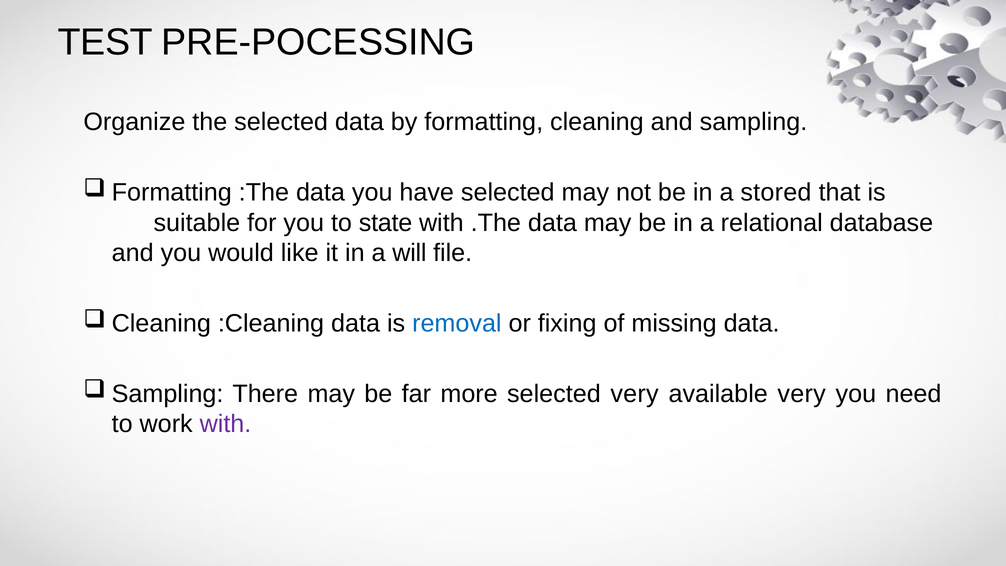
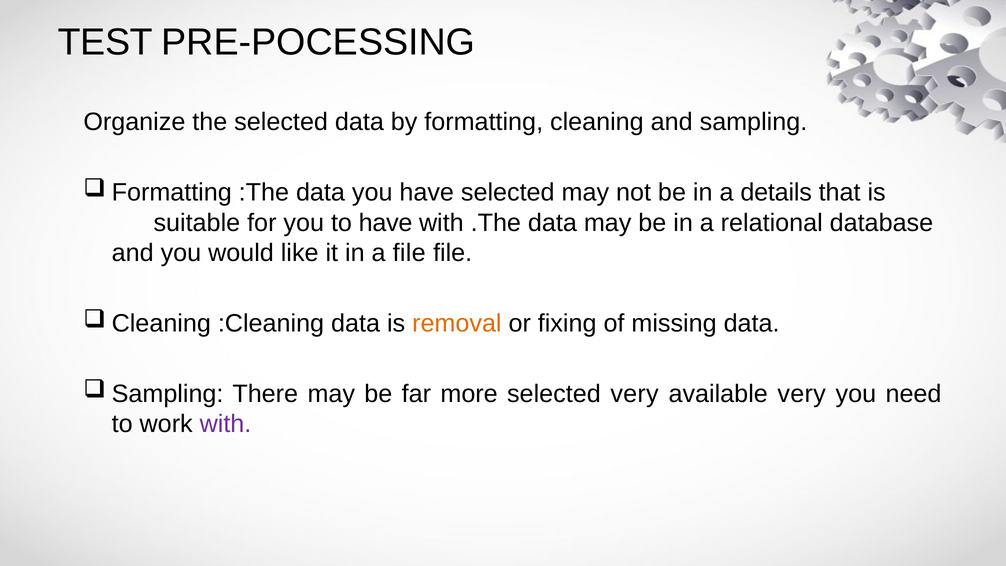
stored: stored -> details
to state: state -> have
a will: will -> file
removal colour: blue -> orange
